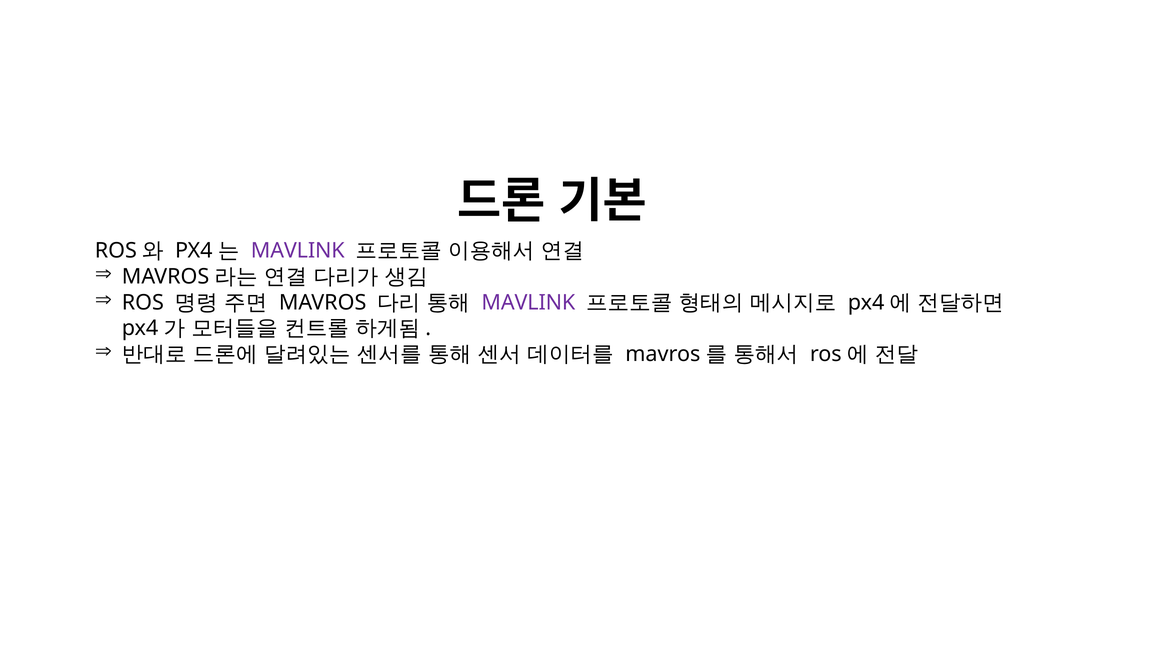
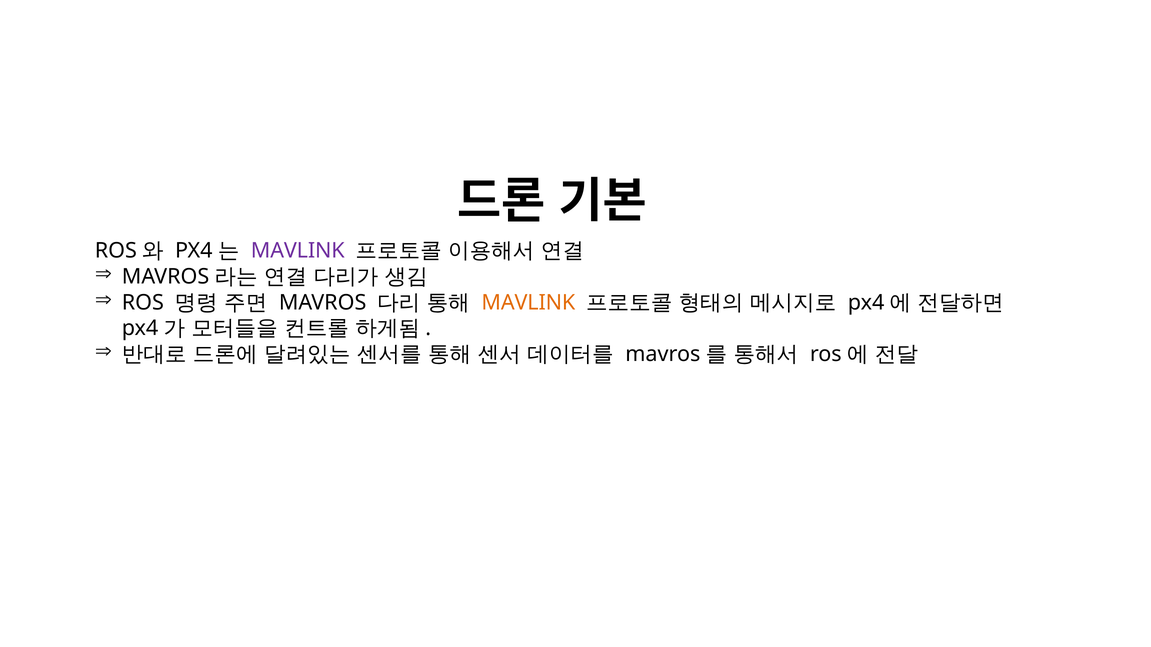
MAVLINK at (528, 303) colour: purple -> orange
